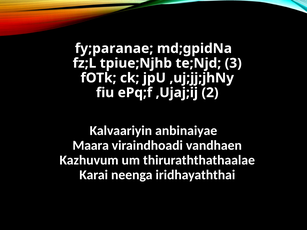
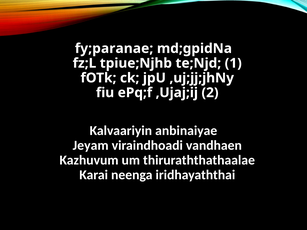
3: 3 -> 1
Maara: Maara -> Jeyam
